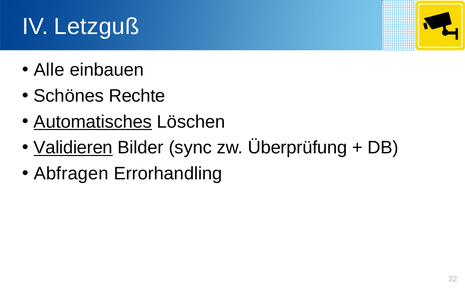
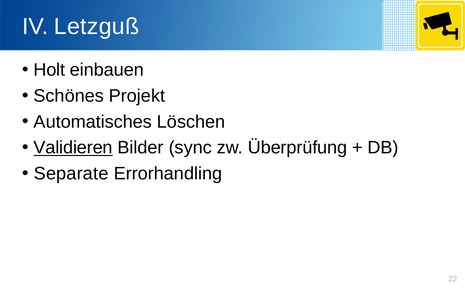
Alle: Alle -> Holt
Rechte: Rechte -> Projekt
Automatisches underline: present -> none
Abfragen: Abfragen -> Separate
